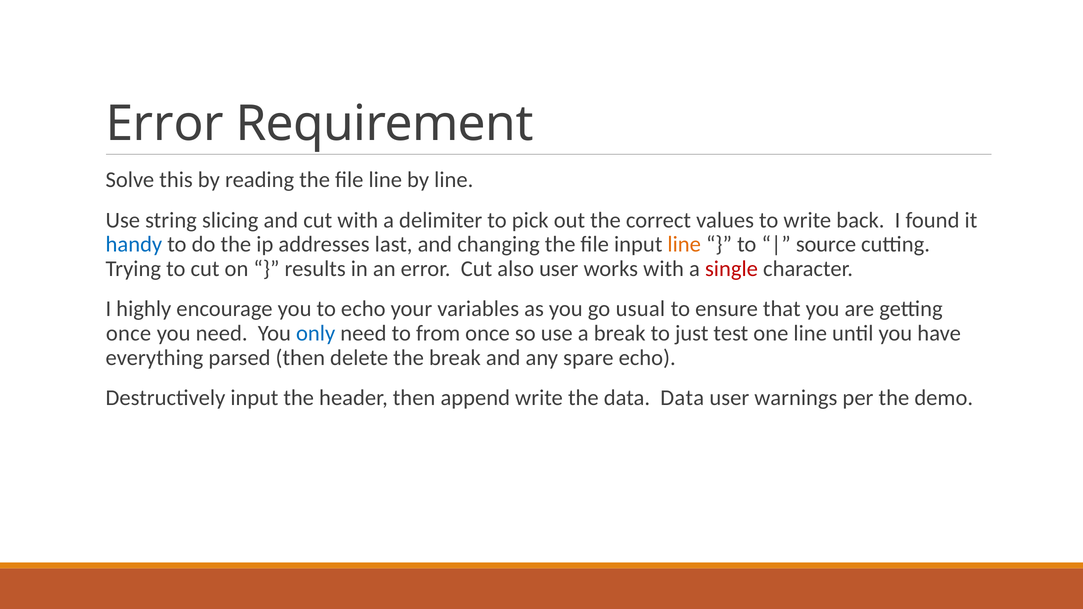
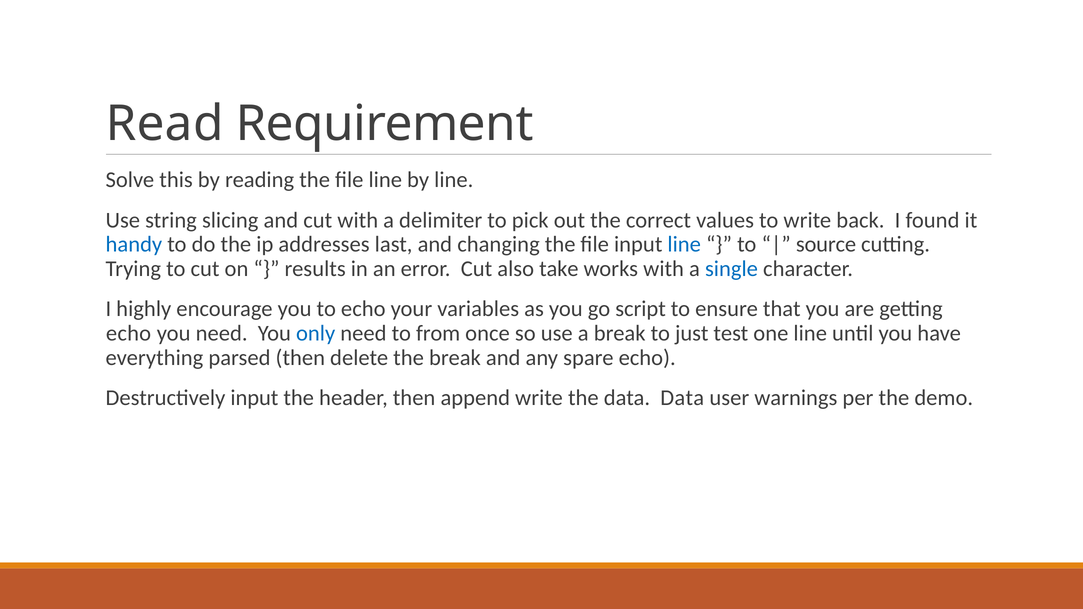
Error at (165, 124): Error -> Read
line at (684, 245) colour: orange -> blue
also user: user -> take
single colour: red -> blue
usual: usual -> script
once at (129, 333): once -> echo
